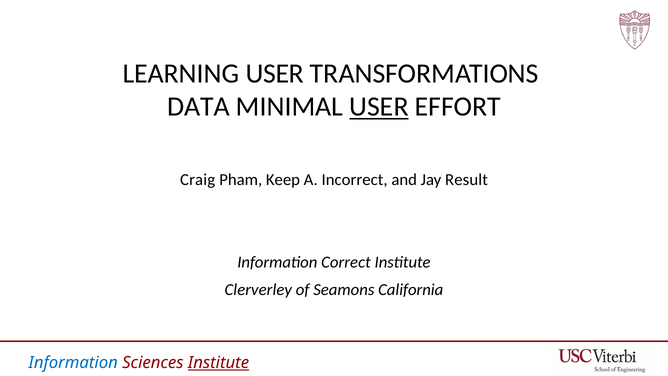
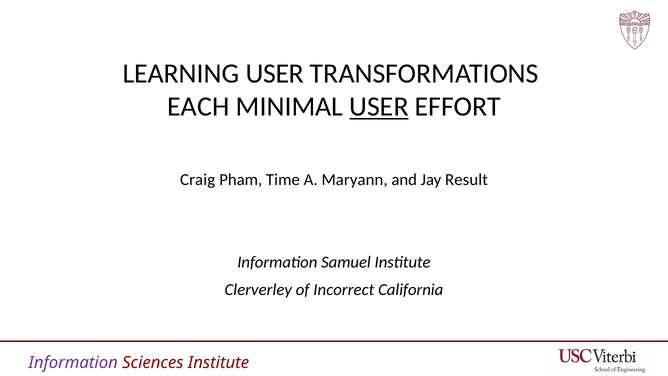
DATA: DATA -> EACH
Keep: Keep -> Time
Incorrect: Incorrect -> Maryann
Correct: Correct -> Samuel
Seamons: Seamons -> Incorrect
Information at (73, 363) colour: blue -> purple
Institute at (218, 363) underline: present -> none
